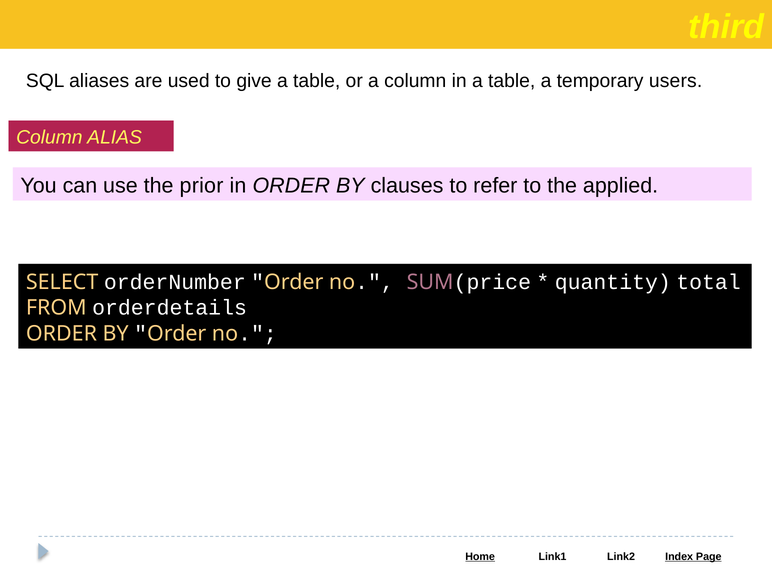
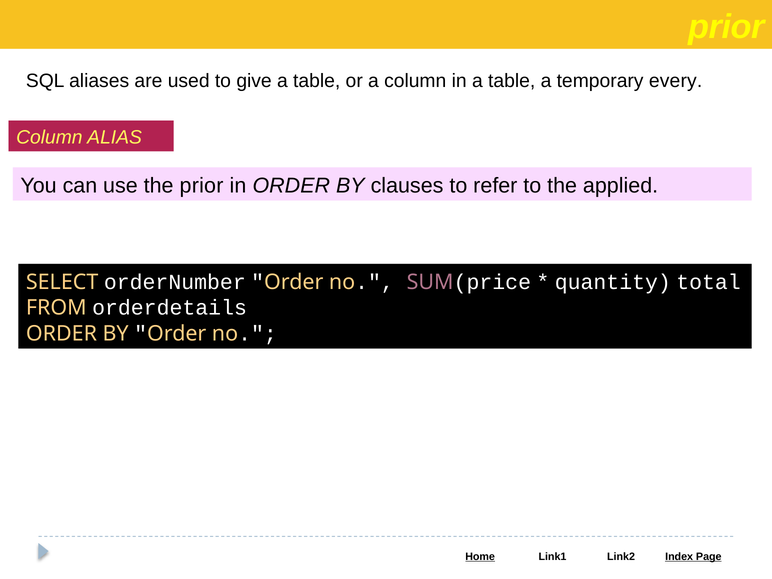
third at (726, 27): third -> prior
users: users -> every
